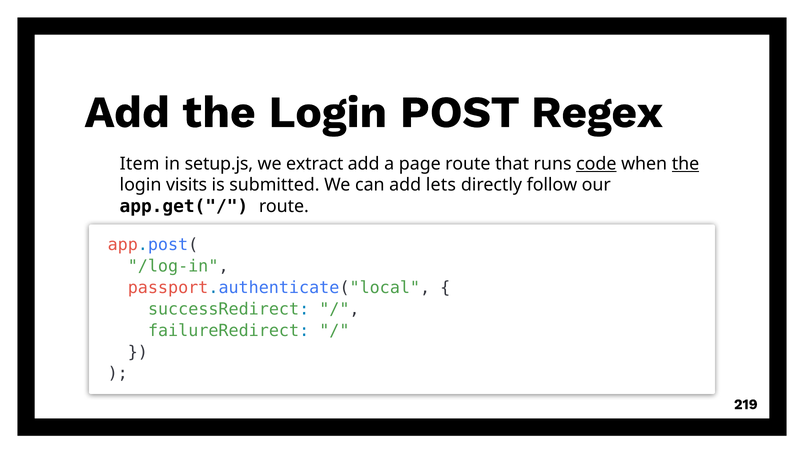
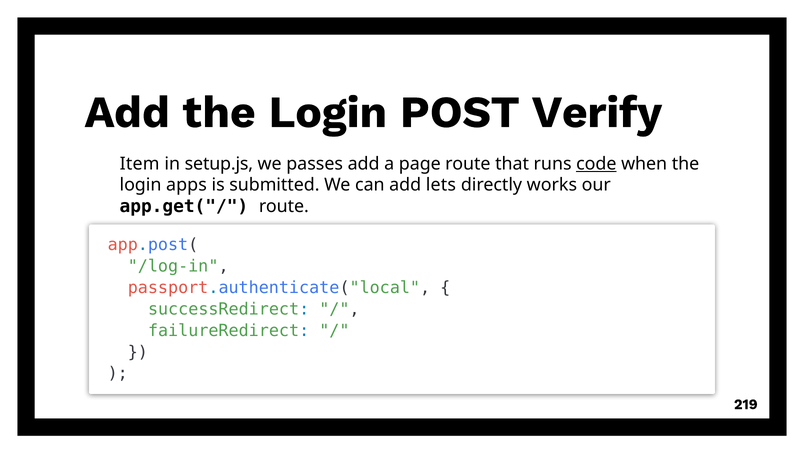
Regex: Regex -> Verify
extract: extract -> passes
the at (686, 164) underline: present -> none
visits: visits -> apps
follow: follow -> works
